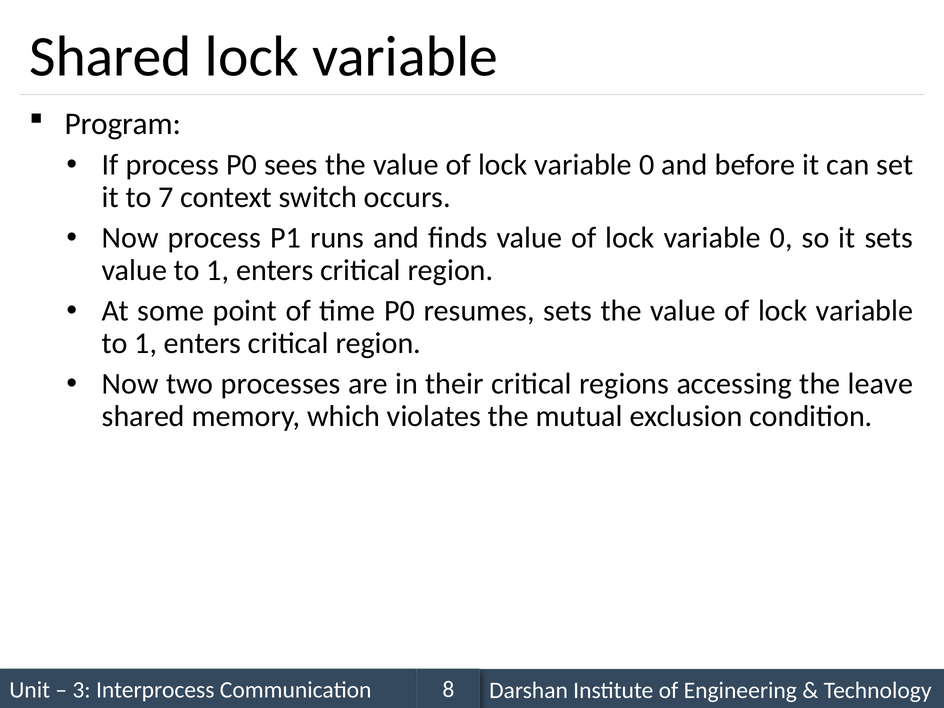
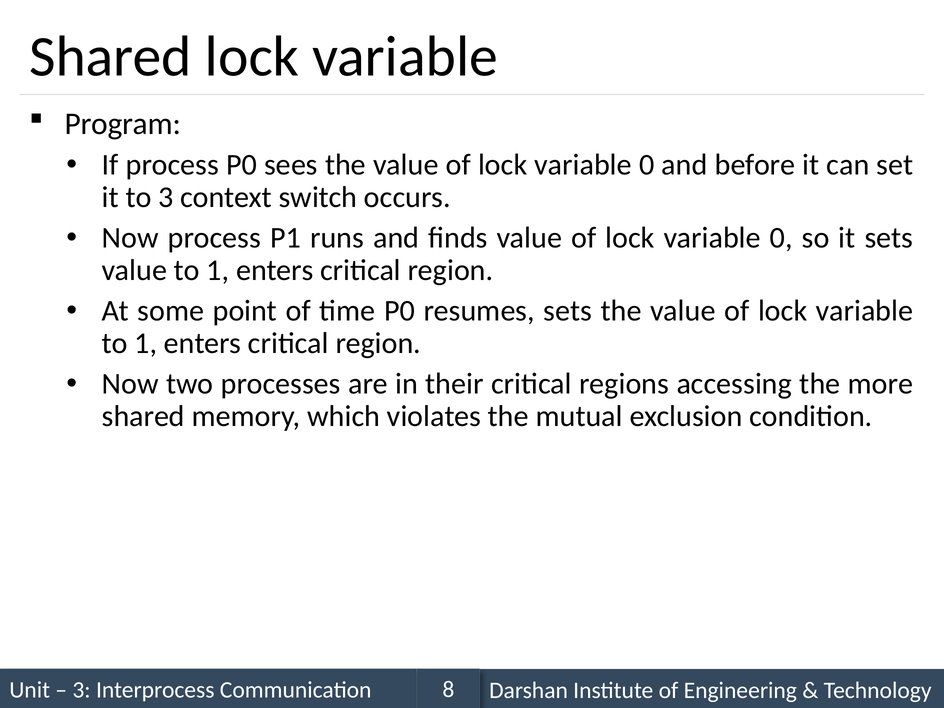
to 7: 7 -> 3
leave: leave -> more
